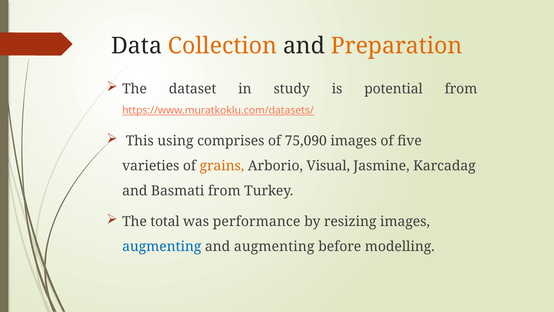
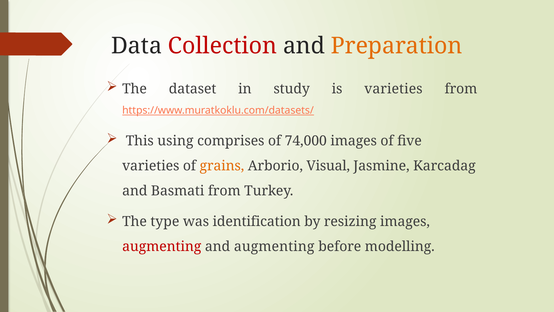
Collection colour: orange -> red
is potential: potential -> varieties
75,090: 75,090 -> 74,000
total: total -> type
performance: performance -> identification
augmenting at (162, 246) colour: blue -> red
